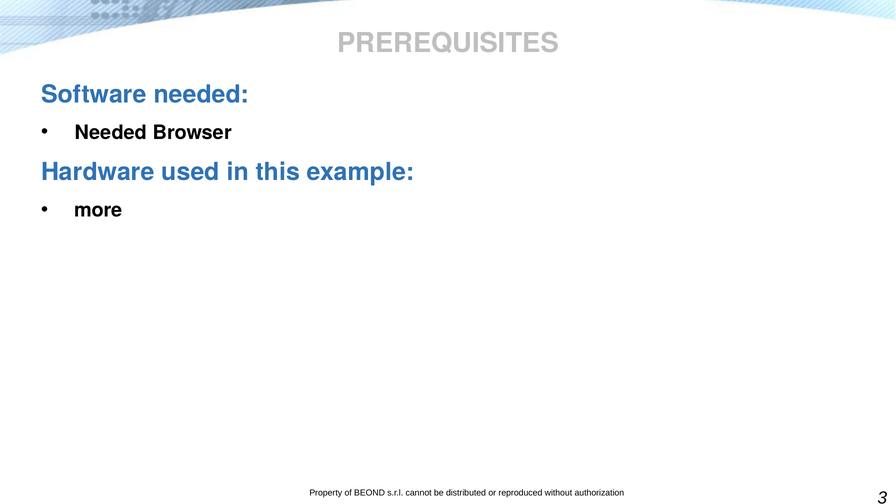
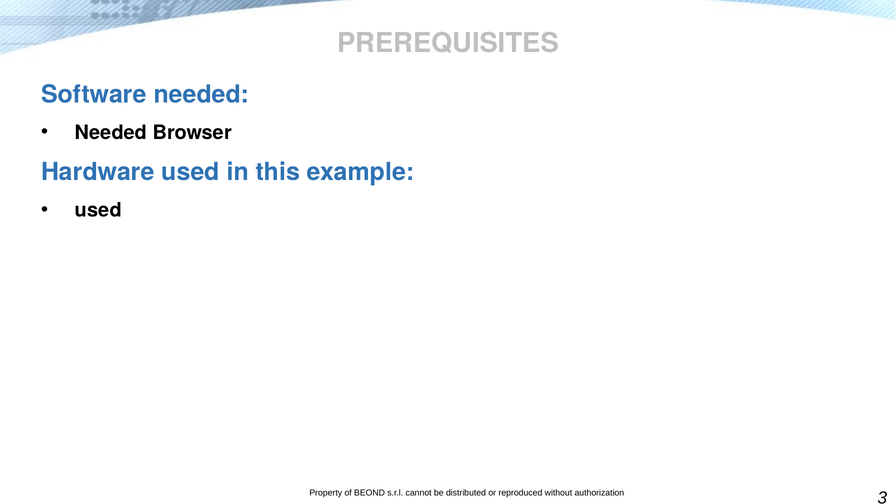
more at (98, 210): more -> used
